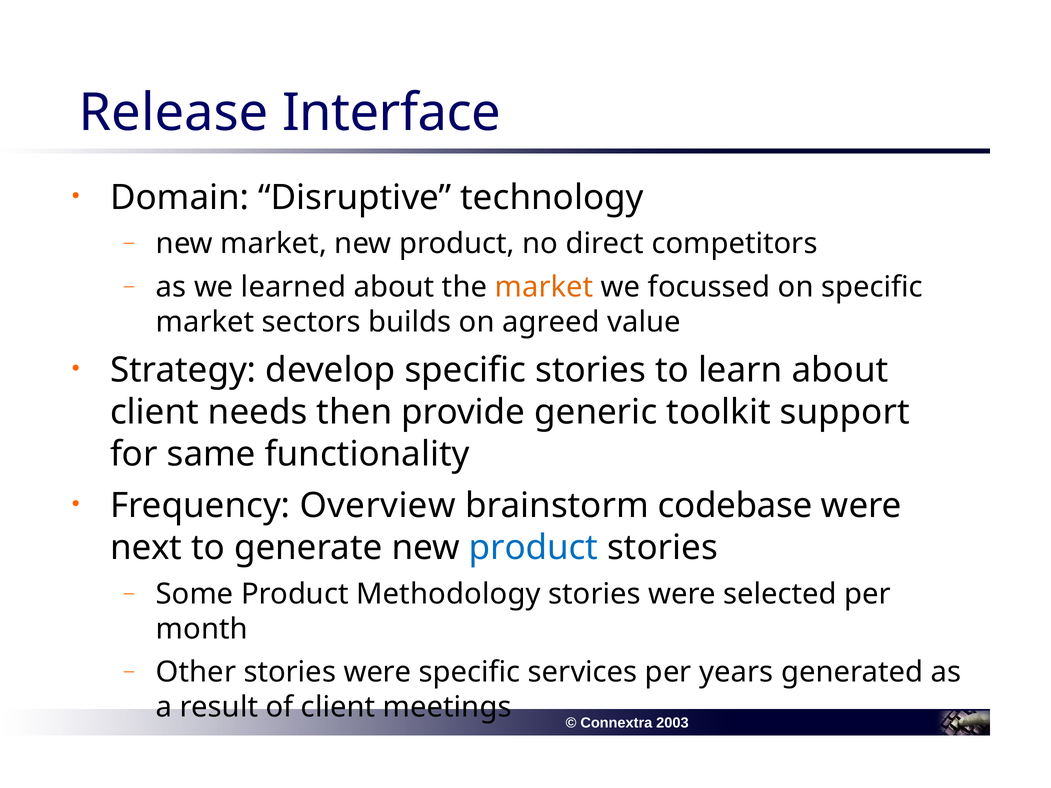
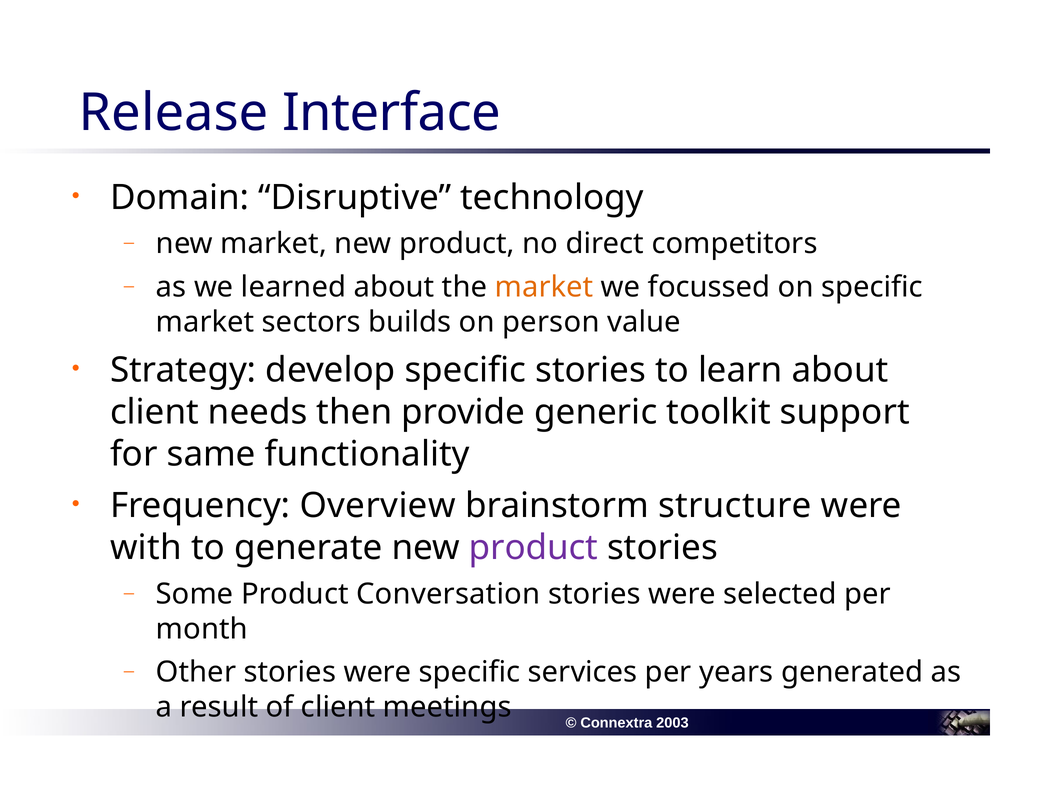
agreed: agreed -> person
codebase: codebase -> structure
next: next -> with
product at (533, 548) colour: blue -> purple
Methodology: Methodology -> Conversation
